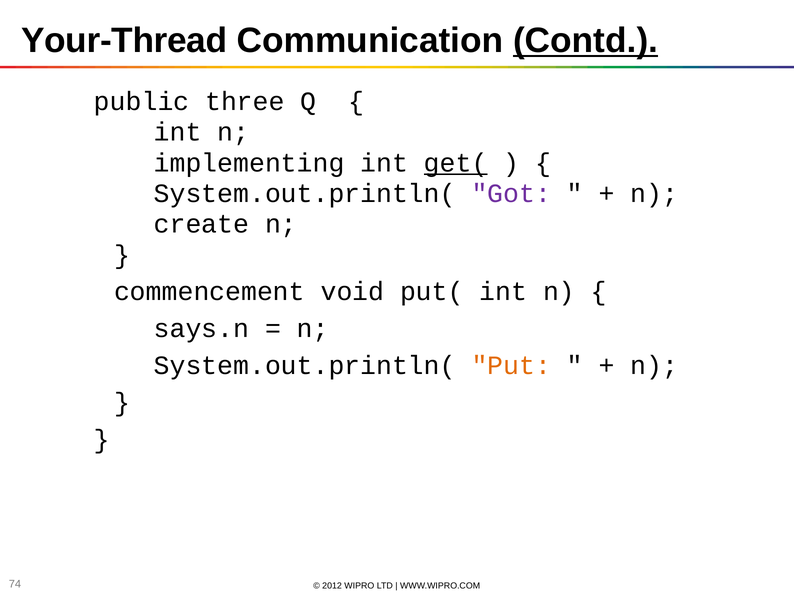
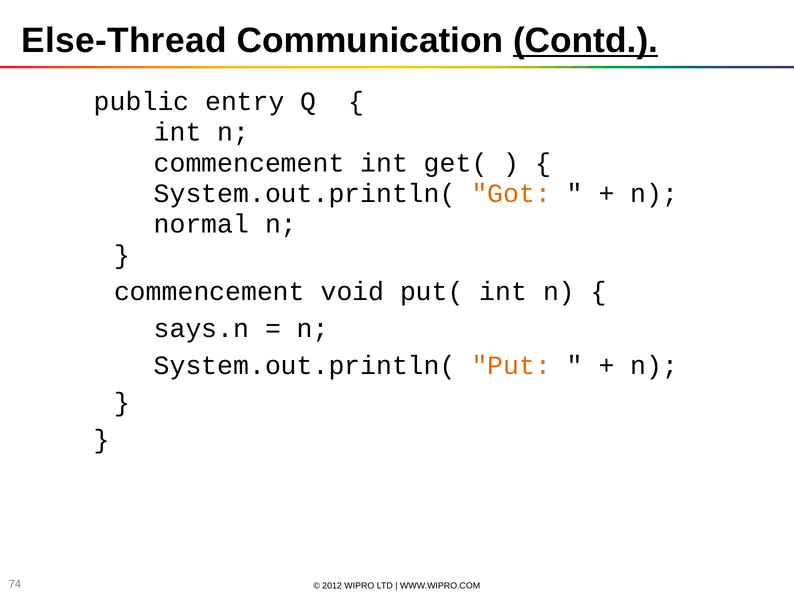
Your-Thread: Your-Thread -> Else-Thread
three: three -> entry
implementing at (249, 163): implementing -> commencement
get( underline: present -> none
Got colour: purple -> orange
create: create -> normal
